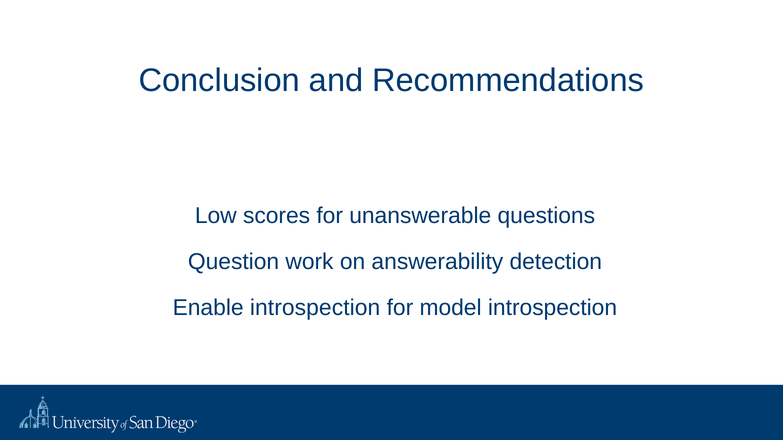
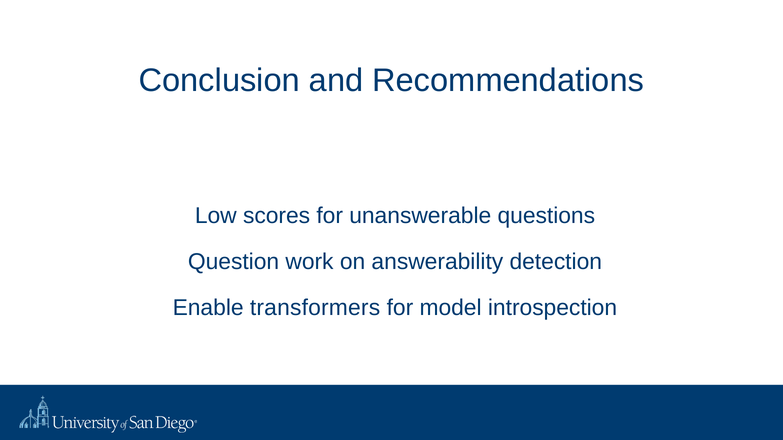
Enable introspection: introspection -> transformers
